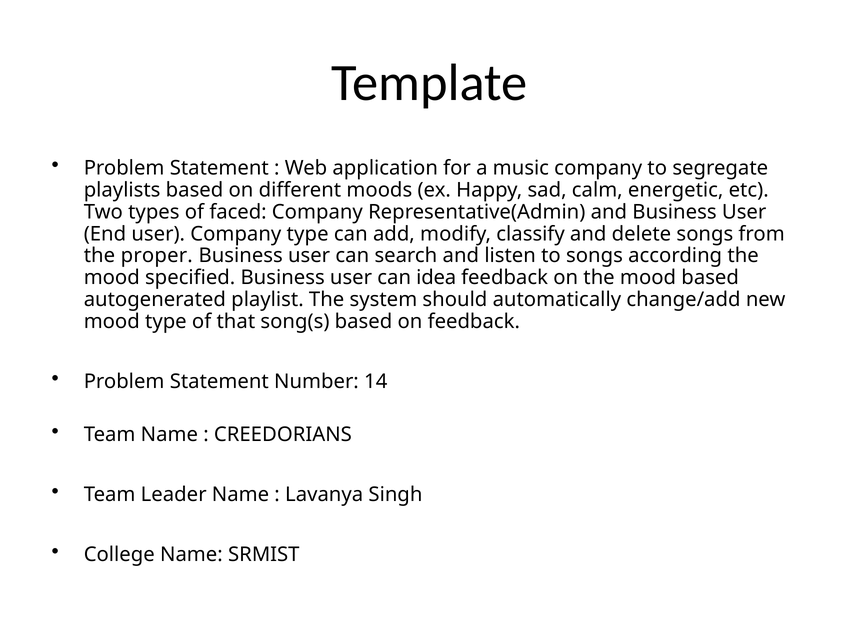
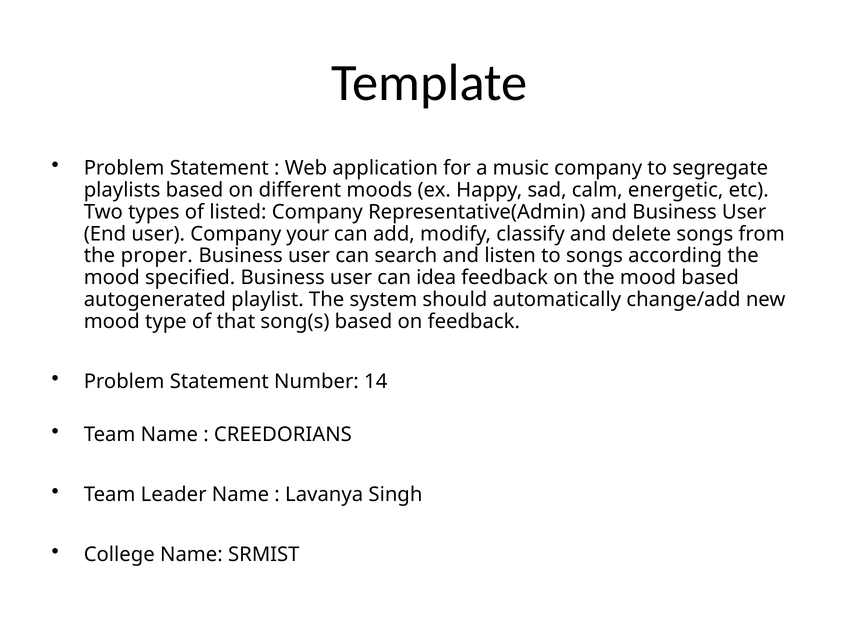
faced: faced -> listed
Company type: type -> your
